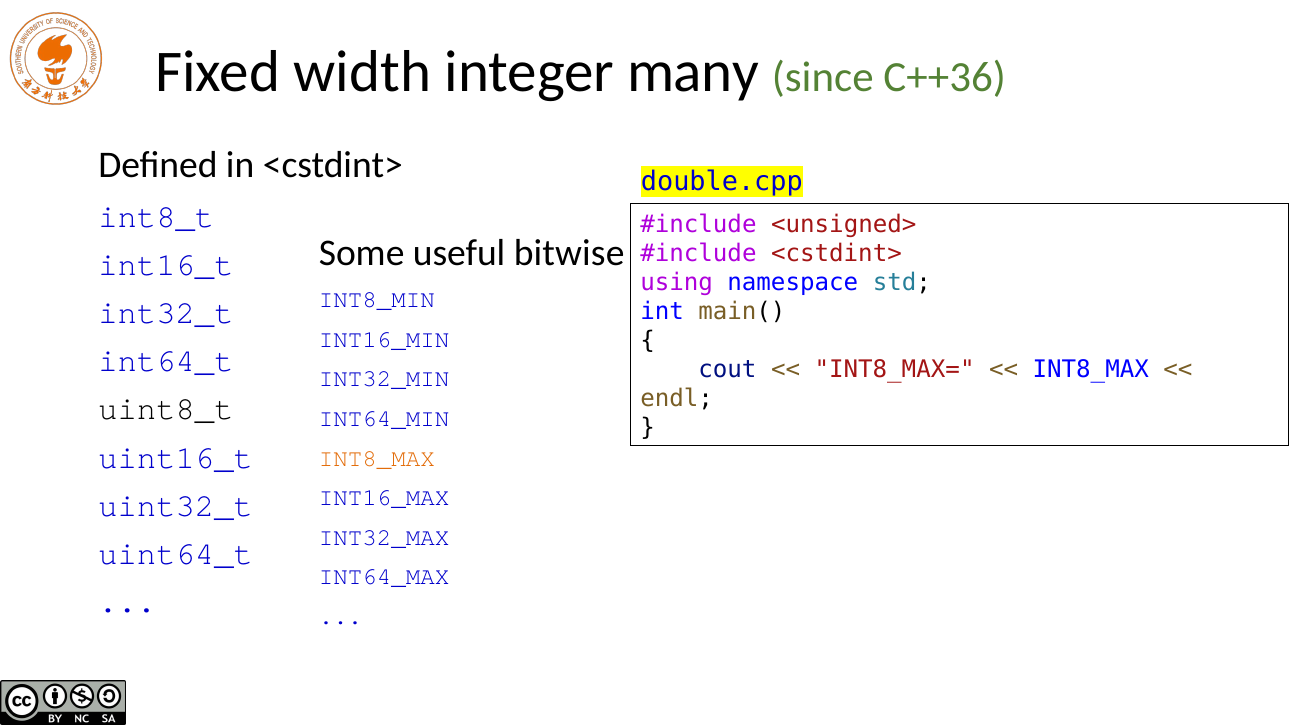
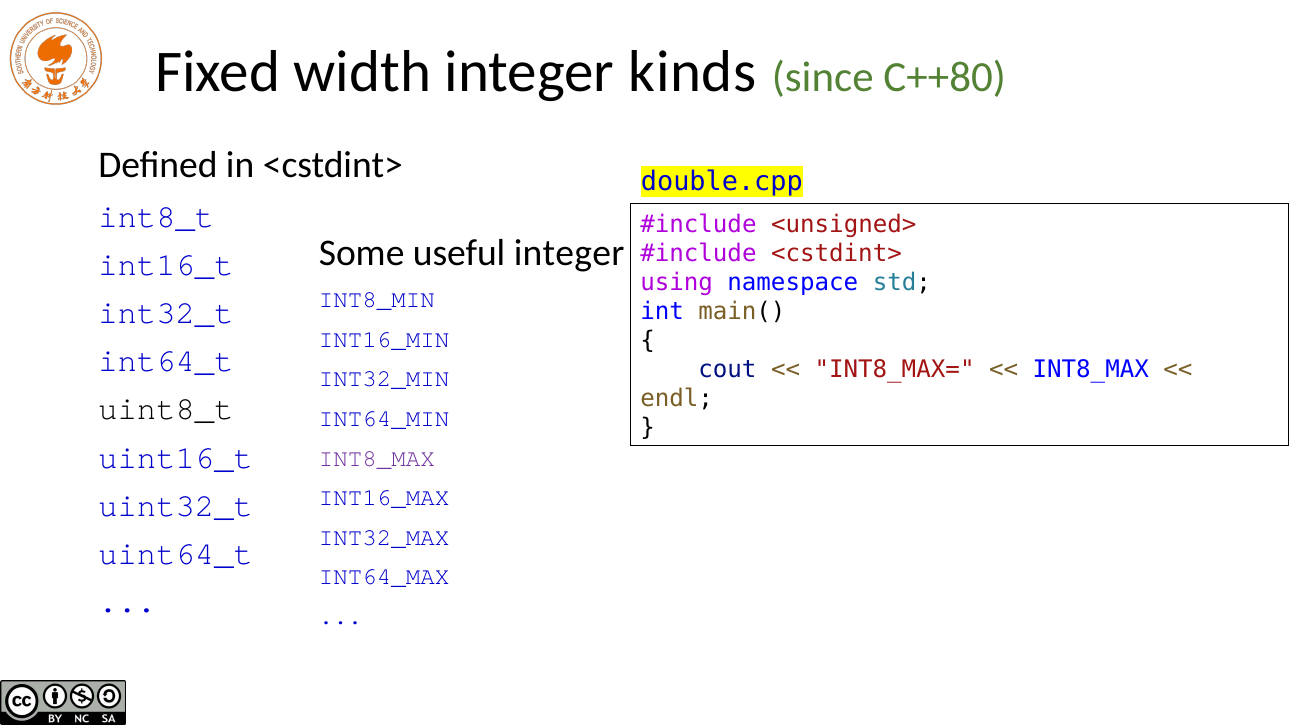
many: many -> kinds
C++36: C++36 -> C++80
useful bitwise: bitwise -> integer
INT8_MAX at (377, 458) colour: orange -> purple
